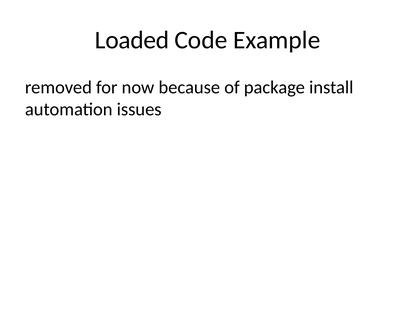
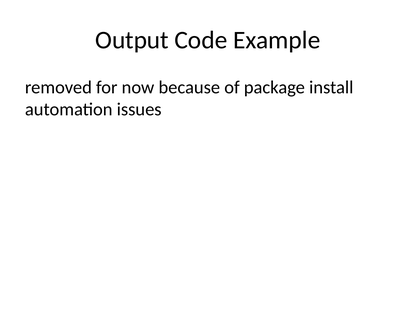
Loaded: Loaded -> Output
